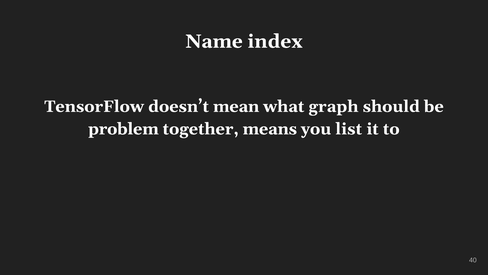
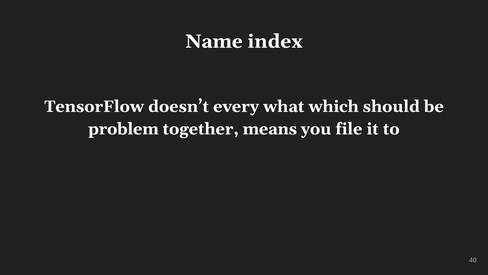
mean: mean -> every
graph: graph -> which
list: list -> file
